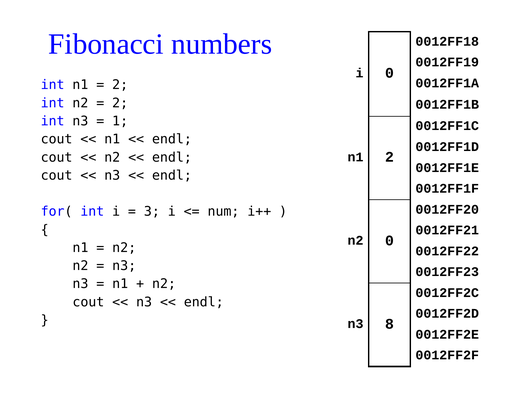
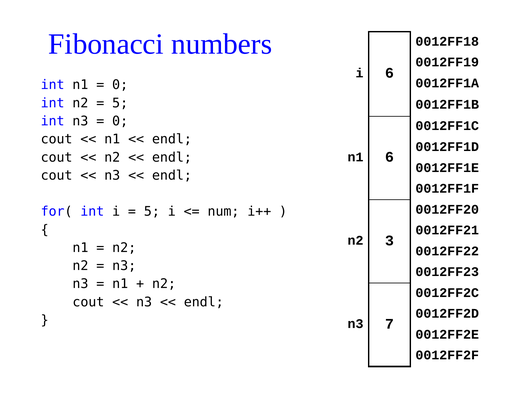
i 0: 0 -> 6
2 at (120, 85): 2 -> 0
2 at (120, 103): 2 -> 5
1 at (120, 121): 1 -> 0
n1 2: 2 -> 6
3 at (152, 211): 3 -> 5
n2 0: 0 -> 3
8: 8 -> 7
